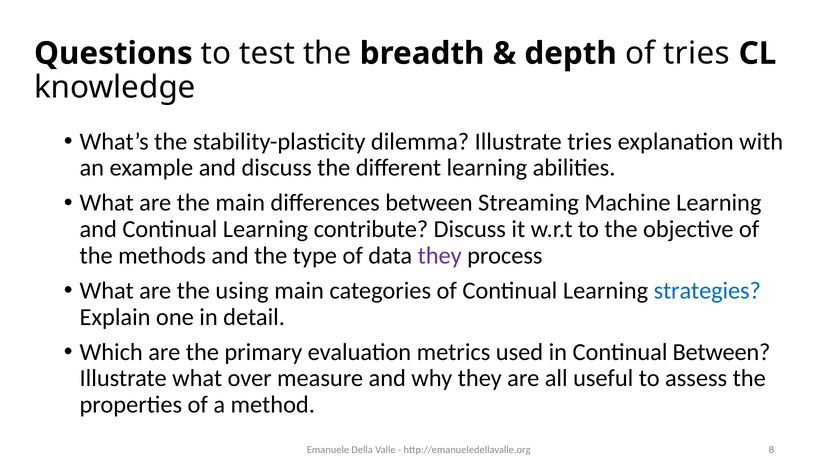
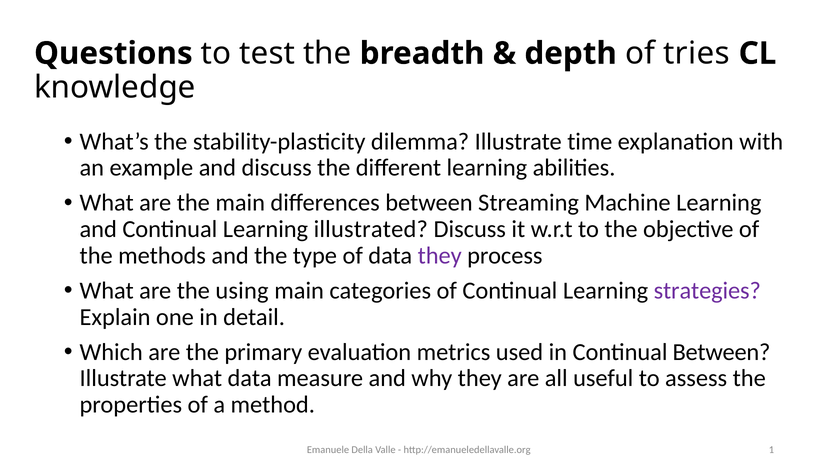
Illustrate tries: tries -> time
contribute: contribute -> illustrated
strategies colour: blue -> purple
what over: over -> data
8: 8 -> 1
